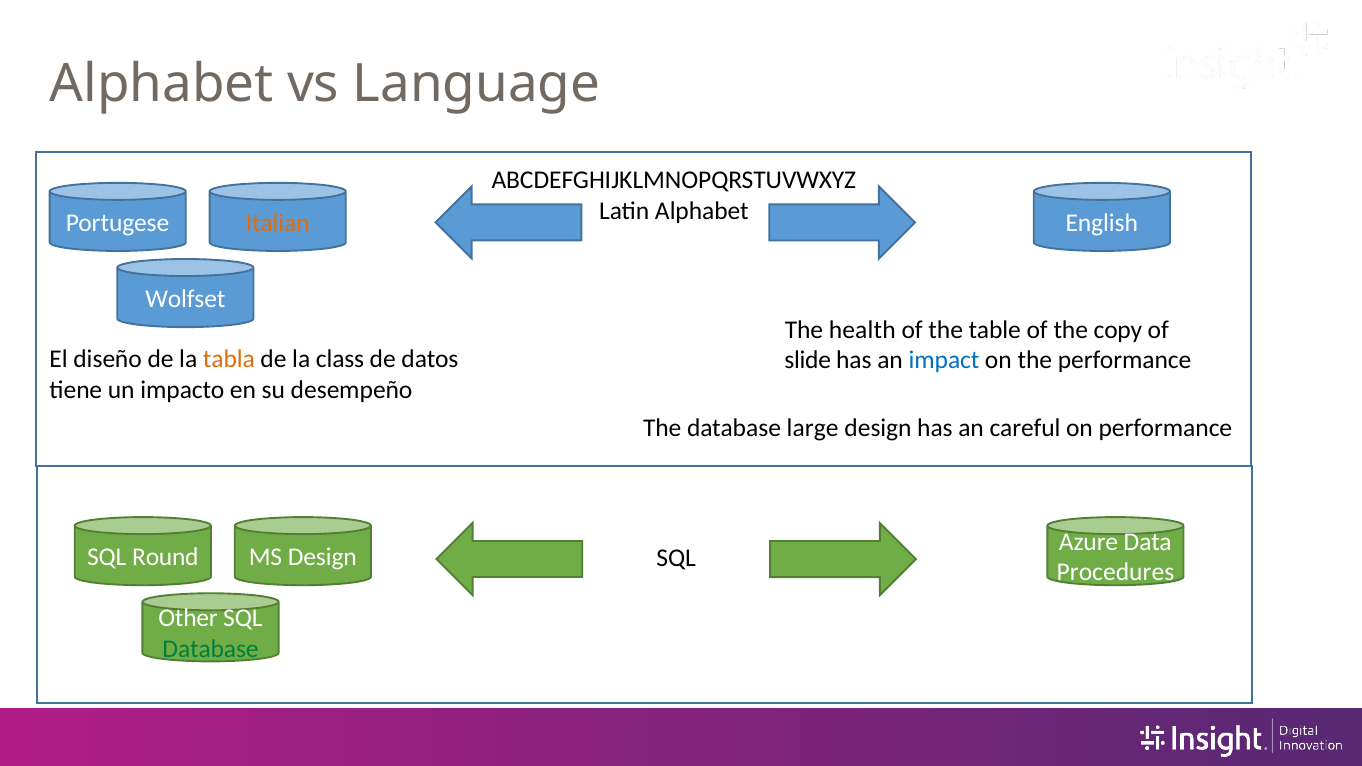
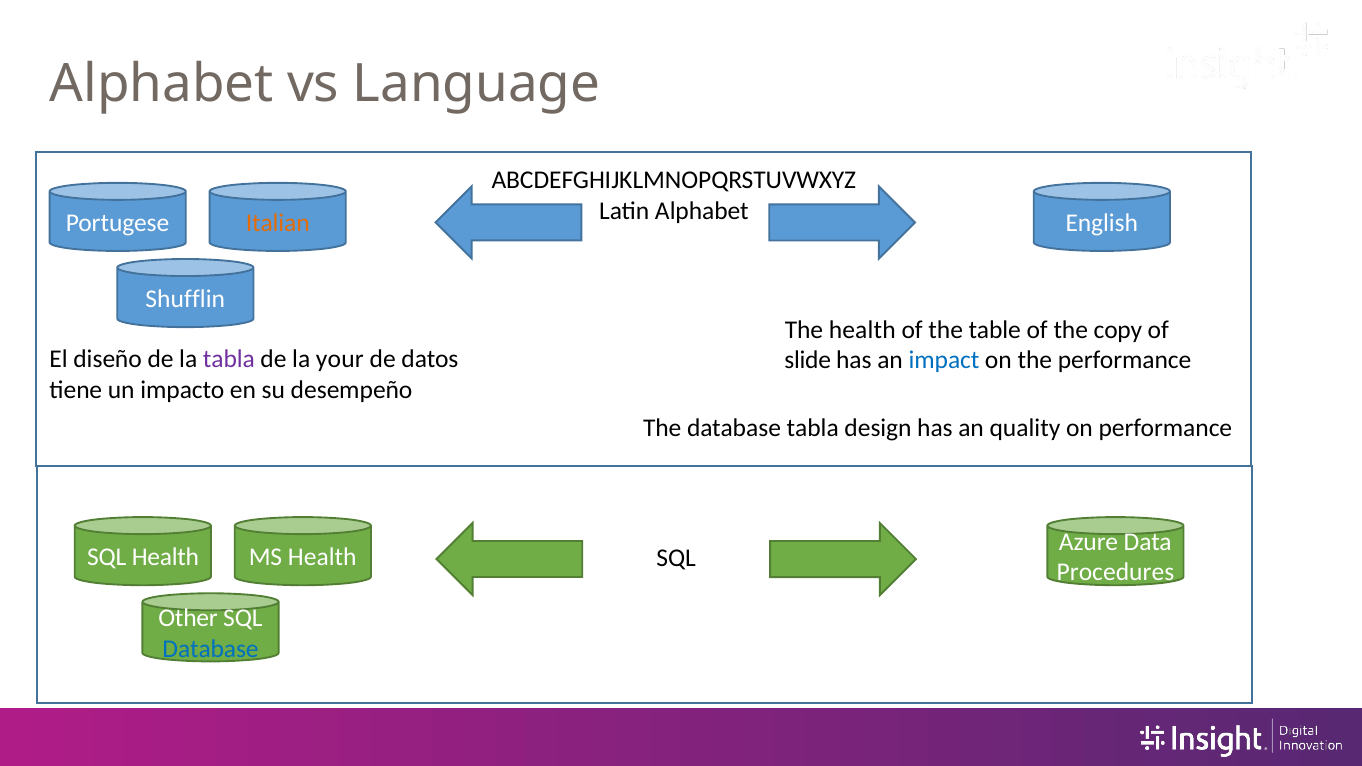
Wolfset: Wolfset -> Shufflin
tabla at (229, 359) colour: orange -> purple
class: class -> your
database large: large -> tabla
careful: careful -> quality
SQL Round: Round -> Health
MS Design: Design -> Health
Database at (211, 649) colour: green -> blue
